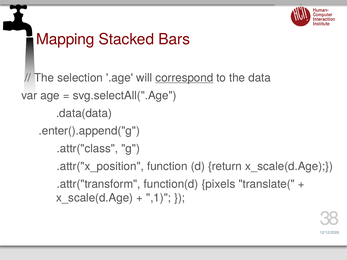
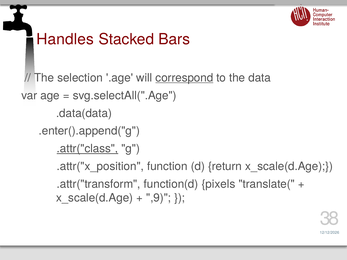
Mapping: Mapping -> Handles
.attr("class underline: none -> present
,1: ,1 -> ,9
